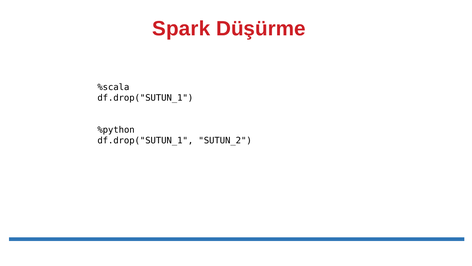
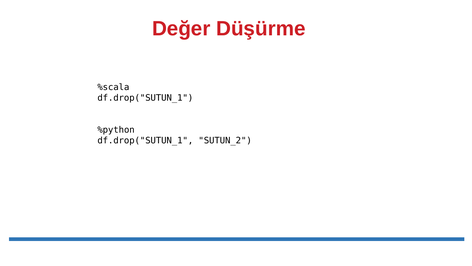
Spark: Spark -> Değer
